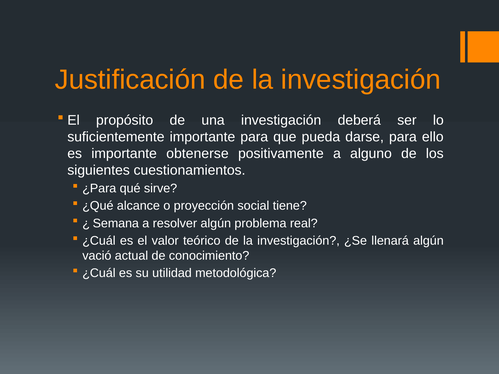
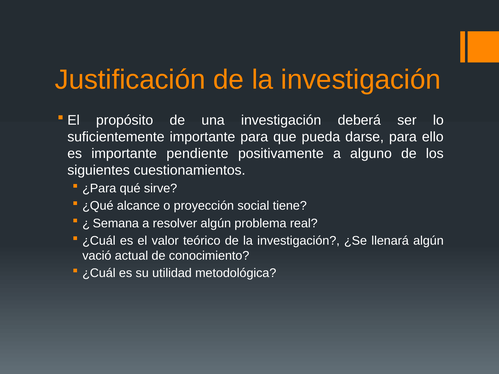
obtenerse: obtenerse -> pendiente
